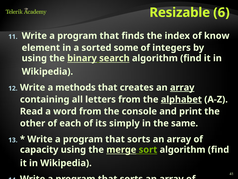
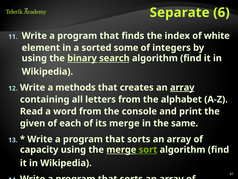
Resizable: Resizable -> Separate
know: know -> white
alphabet underline: present -> none
other: other -> given
its simply: simply -> merge
